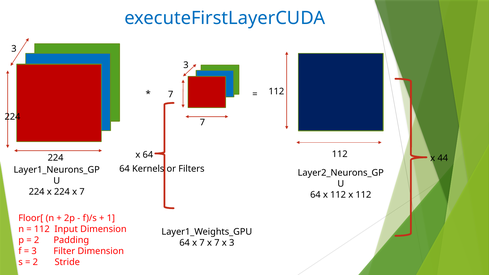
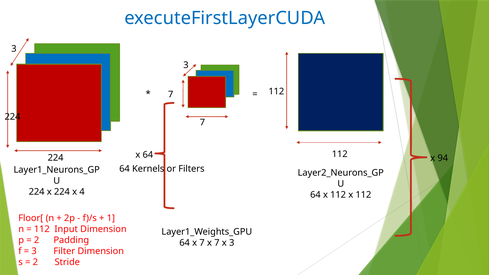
44: 44 -> 94
224 x 7: 7 -> 4
